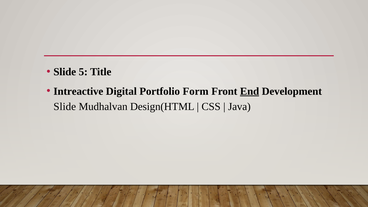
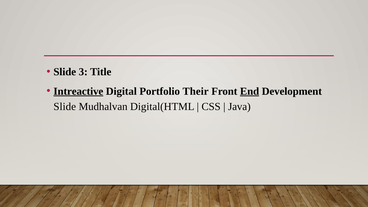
5: 5 -> 3
Intreactive underline: none -> present
Form: Form -> Their
Design(HTML: Design(HTML -> Digital(HTML
